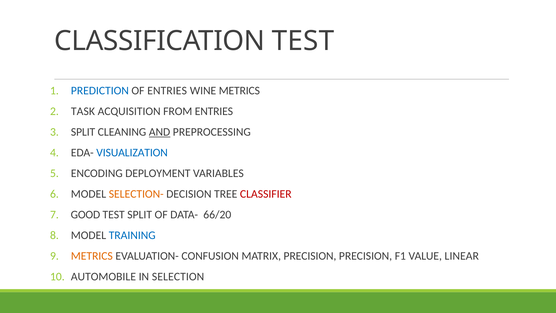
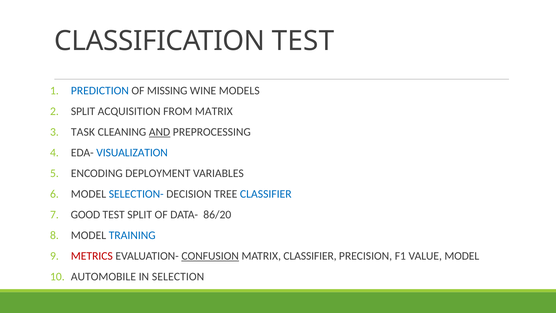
OF ENTRIES: ENTRIES -> MISSING
WINE METRICS: METRICS -> MODELS
TASK at (83, 111): TASK -> SPLIT
FROM ENTRIES: ENTRIES -> MATRIX
SPLIT at (83, 132): SPLIT -> TASK
SELECTION- colour: orange -> blue
CLASSIFIER at (266, 194) colour: red -> blue
66/20: 66/20 -> 86/20
METRICS at (92, 256) colour: orange -> red
CONFUSION underline: none -> present
MATRIX PRECISION: PRECISION -> CLASSIFIER
VALUE LINEAR: LINEAR -> MODEL
